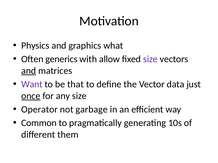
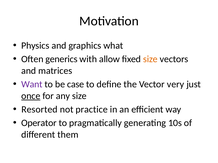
size at (150, 59) colour: purple -> orange
and at (29, 71) underline: present -> none
that: that -> case
data: data -> very
Operator: Operator -> Resorted
garbage: garbage -> practice
Common: Common -> Operator
